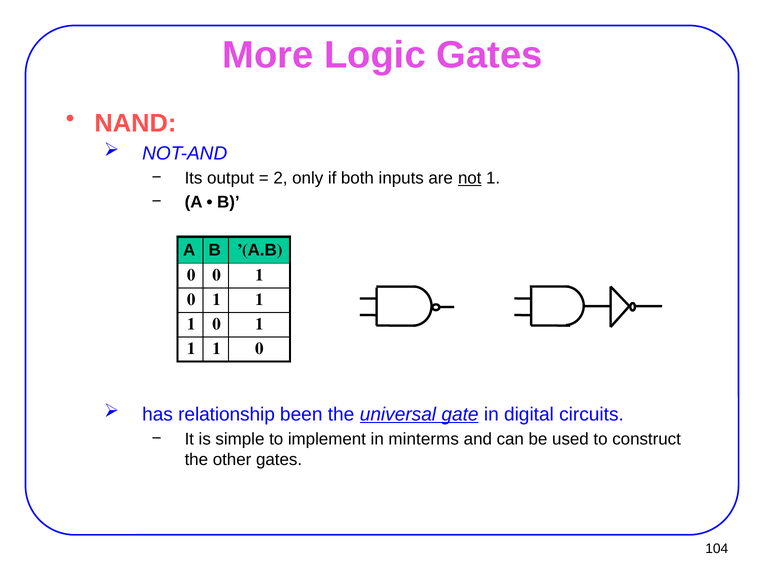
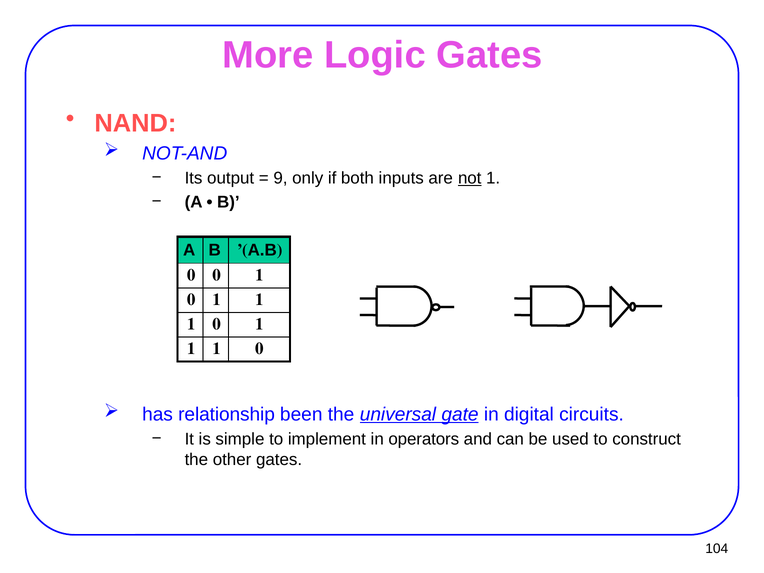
2: 2 -> 9
minterms: minterms -> operators
